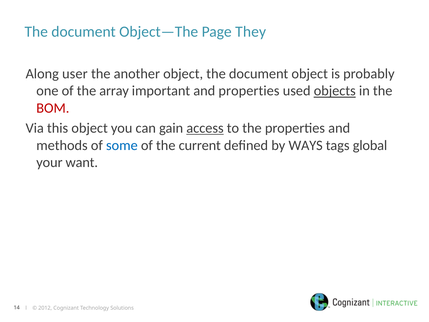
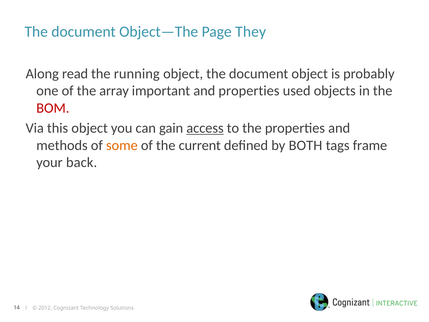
user: user -> read
another: another -> running
objects underline: present -> none
some colour: blue -> orange
WAYS: WAYS -> BOTH
global: global -> frame
want: want -> back
